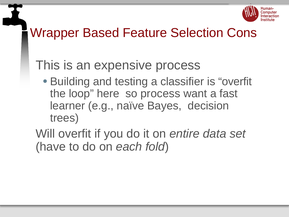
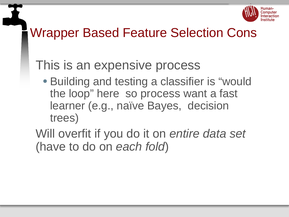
is overfit: overfit -> would
